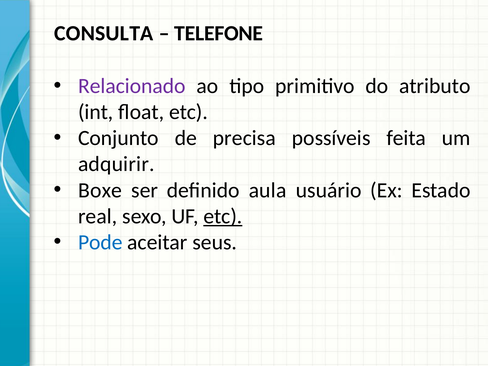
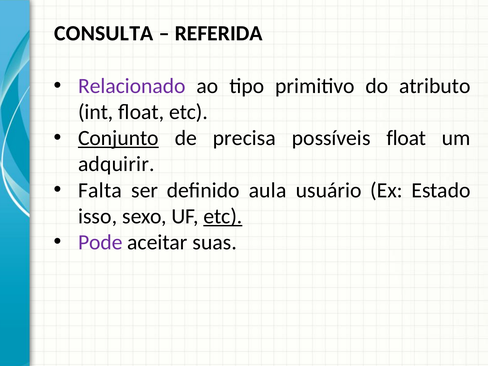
TELEFONE: TELEFONE -> REFERIDA
Conjunto underline: none -> present
possíveis feita: feita -> float
Boxe: Boxe -> Falta
real: real -> isso
Pode colour: blue -> purple
seus: seus -> suas
